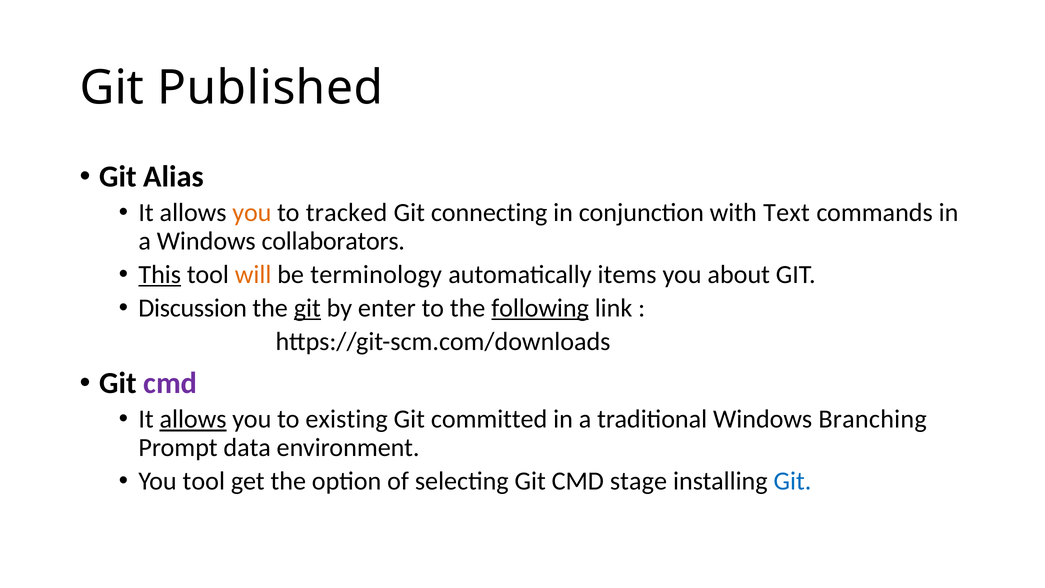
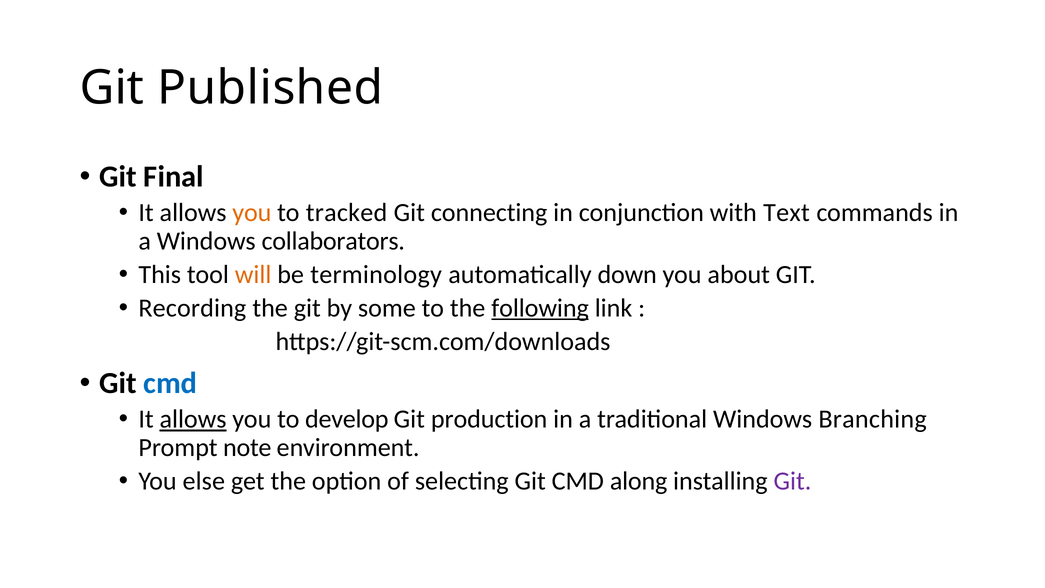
Alias: Alias -> Final
This underline: present -> none
items: items -> down
Discussion: Discussion -> Recording
git at (307, 308) underline: present -> none
enter: enter -> some
cmd at (170, 383) colour: purple -> blue
existing: existing -> develop
committed: committed -> production
data: data -> note
You tool: tool -> else
stage: stage -> along
Git at (792, 481) colour: blue -> purple
